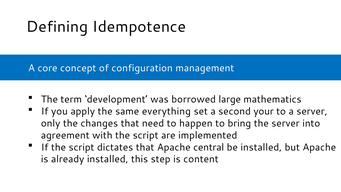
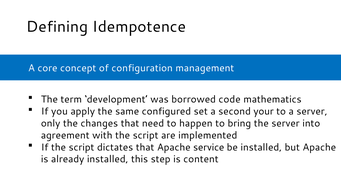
large: large -> code
everything: everything -> configured
central: central -> service
